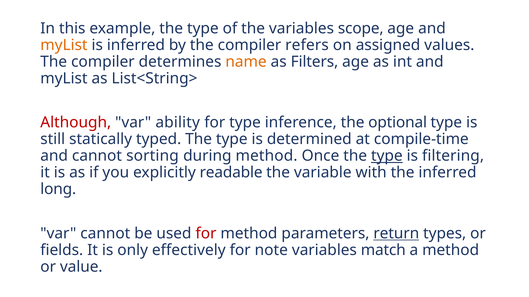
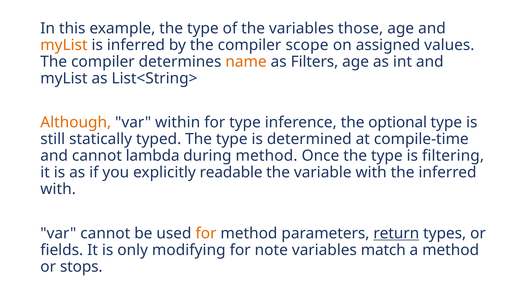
scope: scope -> those
refers: refers -> scope
Although colour: red -> orange
ability: ability -> within
sorting: sorting -> lambda
type at (387, 156) underline: present -> none
long at (58, 189): long -> with
for at (206, 234) colour: red -> orange
effectively: effectively -> modifying
value: value -> stops
